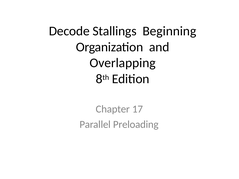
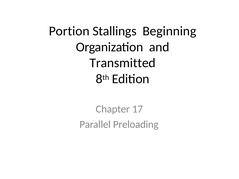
Decode: Decode -> Portion
Overlapping: Overlapping -> Transmitted
